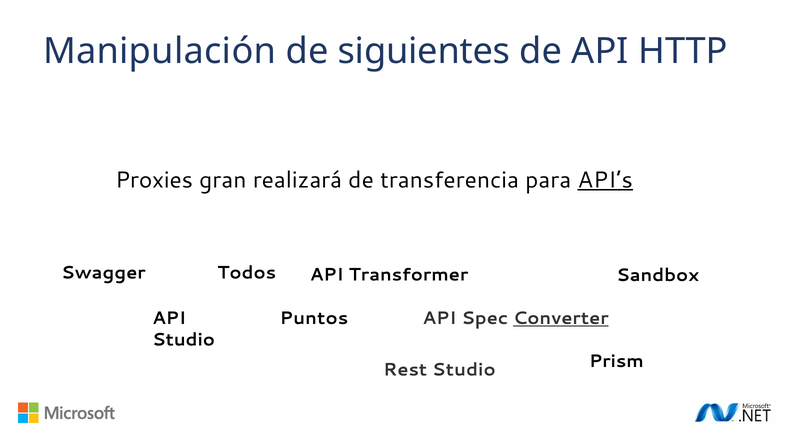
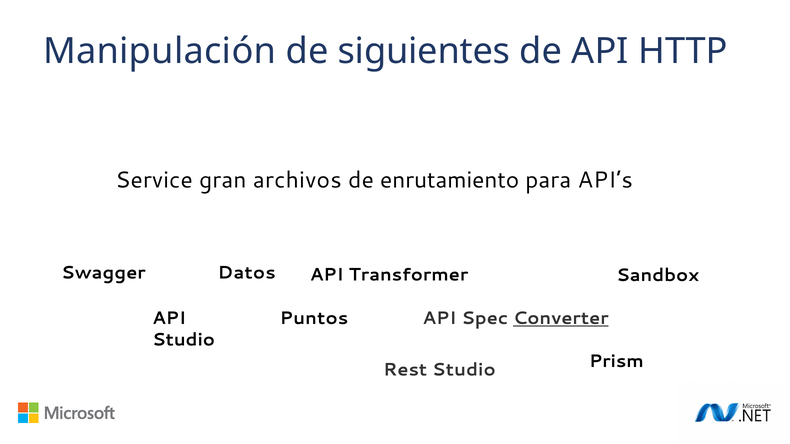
Proxies: Proxies -> Service
realizará: realizará -> archivos
transferencia: transferencia -> enrutamiento
API’s underline: present -> none
Todos: Todos -> Datos
